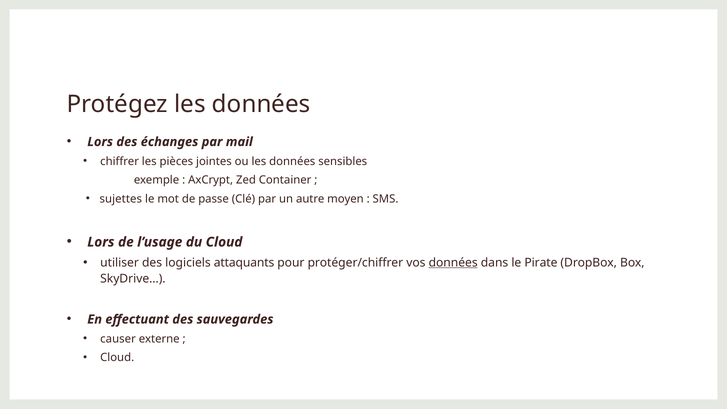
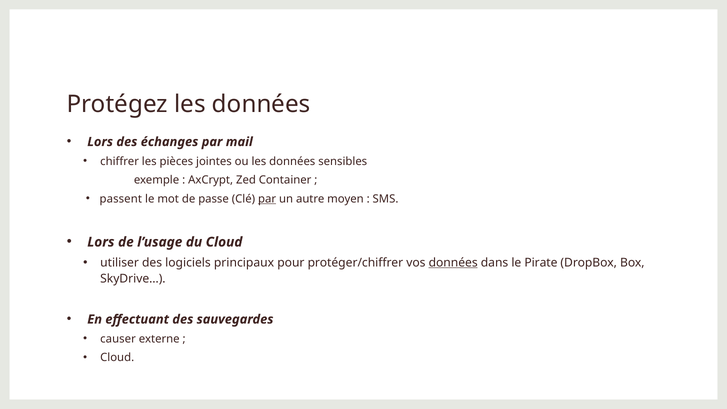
sujettes: sujettes -> passent
par at (267, 199) underline: none -> present
attaquants: attaquants -> principaux
